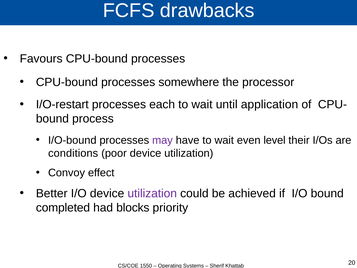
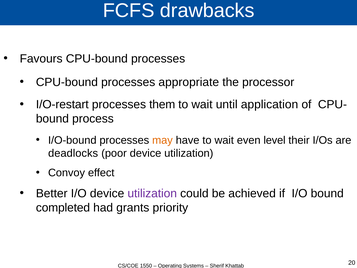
somewhere: somewhere -> appropriate
each: each -> them
may colour: purple -> orange
conditions: conditions -> deadlocks
blocks: blocks -> grants
